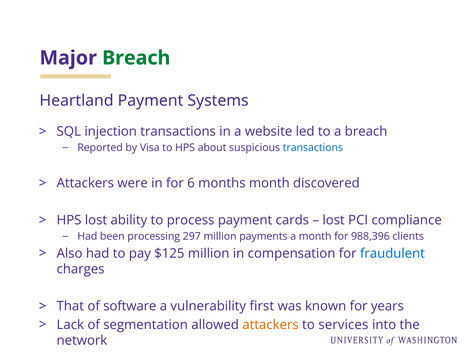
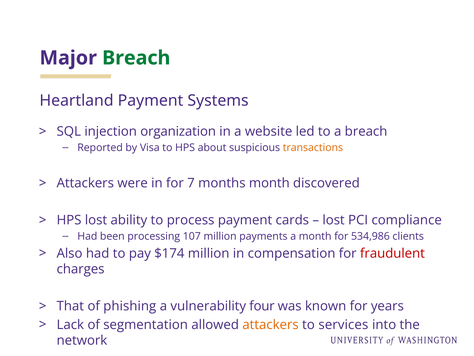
injection transactions: transactions -> organization
transactions at (313, 148) colour: blue -> orange
6: 6 -> 7
297: 297 -> 107
988,396: 988,396 -> 534,986
$125: $125 -> $174
fraudulent colour: blue -> red
software: software -> phishing
first: first -> four
